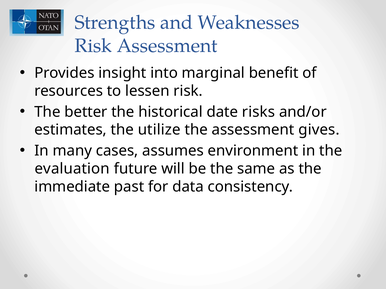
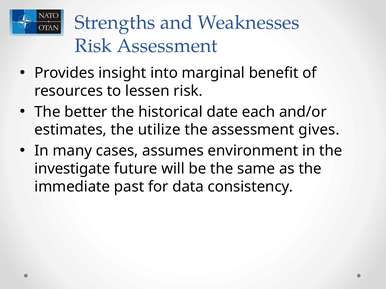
risks: risks -> each
evaluation: evaluation -> investigate
